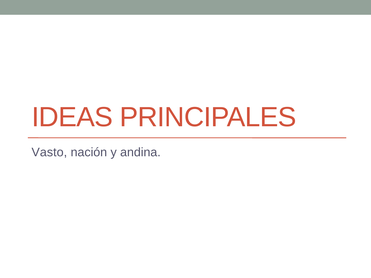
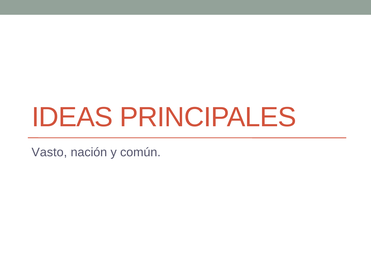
andina: andina -> común
